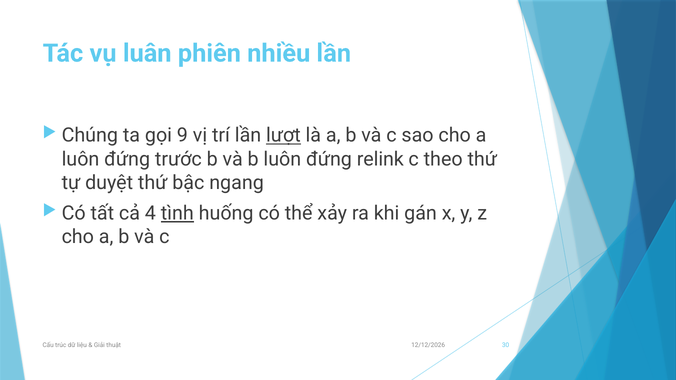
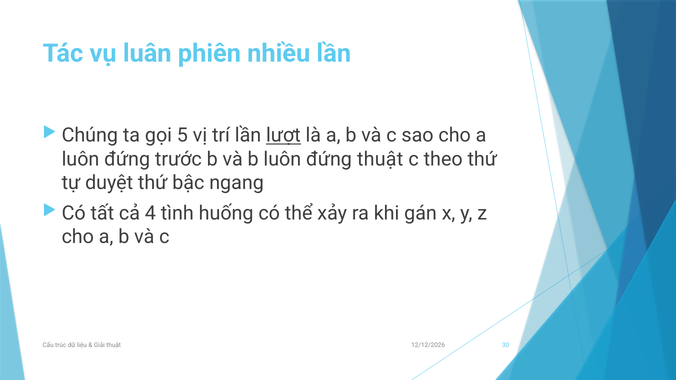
9: 9 -> 5
đứng relink: relink -> thuật
tình underline: present -> none
